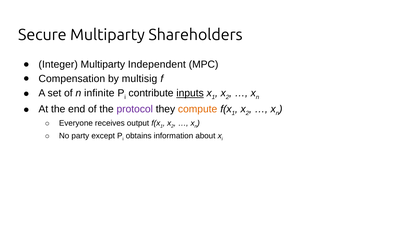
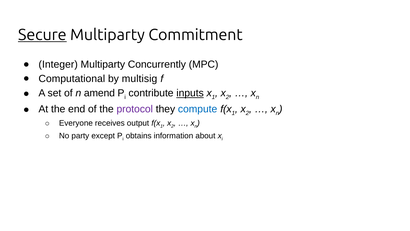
Secure underline: none -> present
Shareholders: Shareholders -> Commitment
Independent: Independent -> Concurrently
Compensation: Compensation -> Computational
infinite: infinite -> amend
compute colour: orange -> blue
